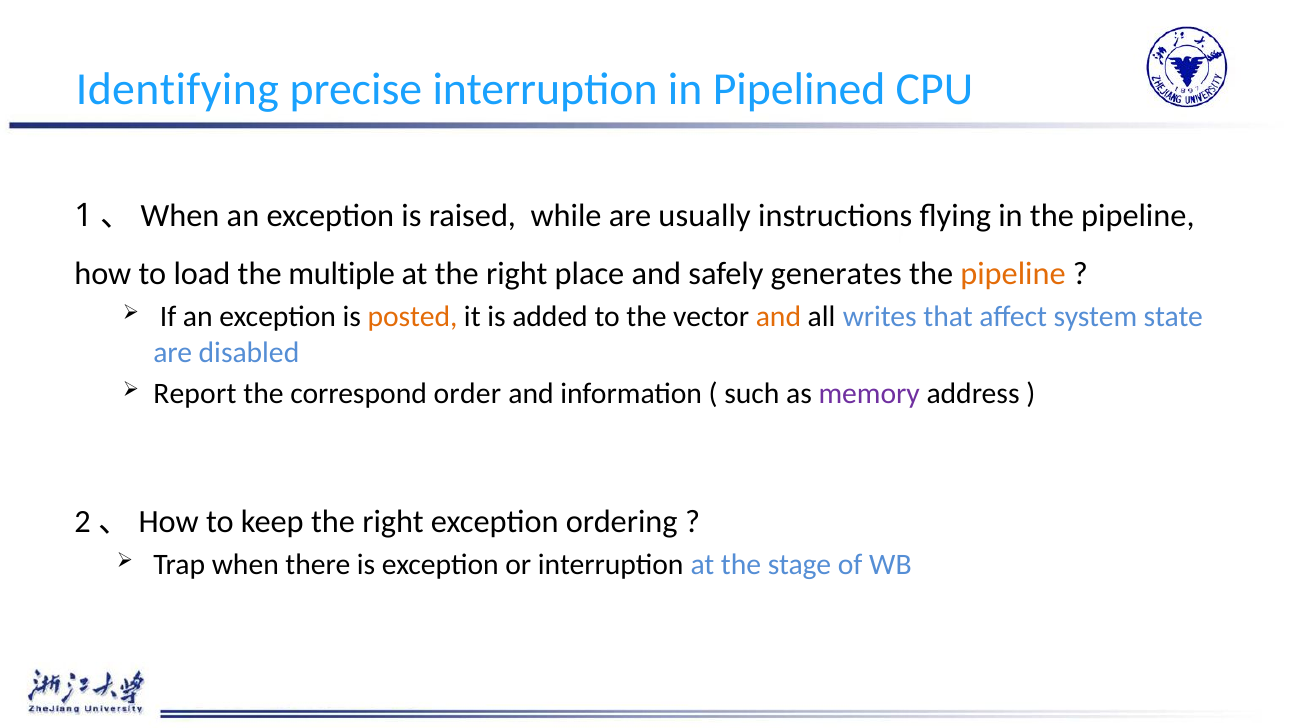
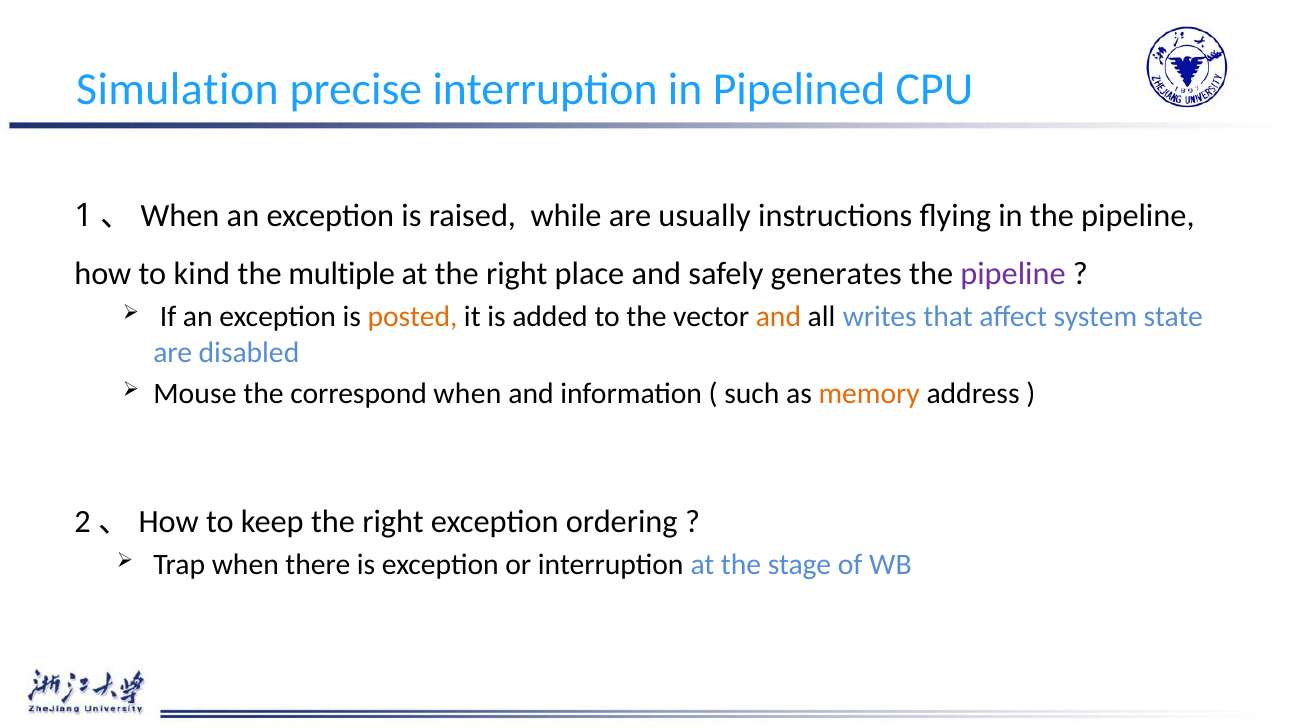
Identifying: Identifying -> Simulation
load: load -> kind
pipeline at (1013, 274) colour: orange -> purple
Report: Report -> Mouse
correspond order: order -> when
memory colour: purple -> orange
